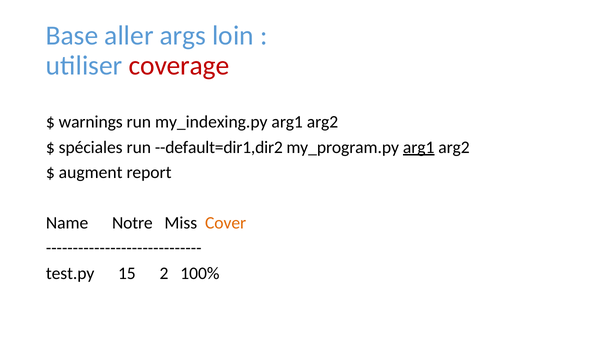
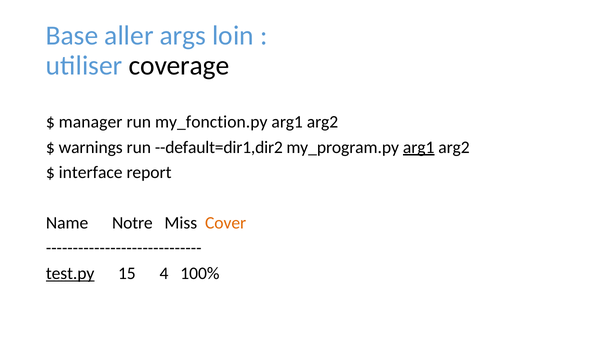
coverage colour: red -> black
warnings: warnings -> manager
my_indexing.py: my_indexing.py -> my_fonction.py
spéciales: spéciales -> warnings
augment: augment -> interface
test.py underline: none -> present
2: 2 -> 4
